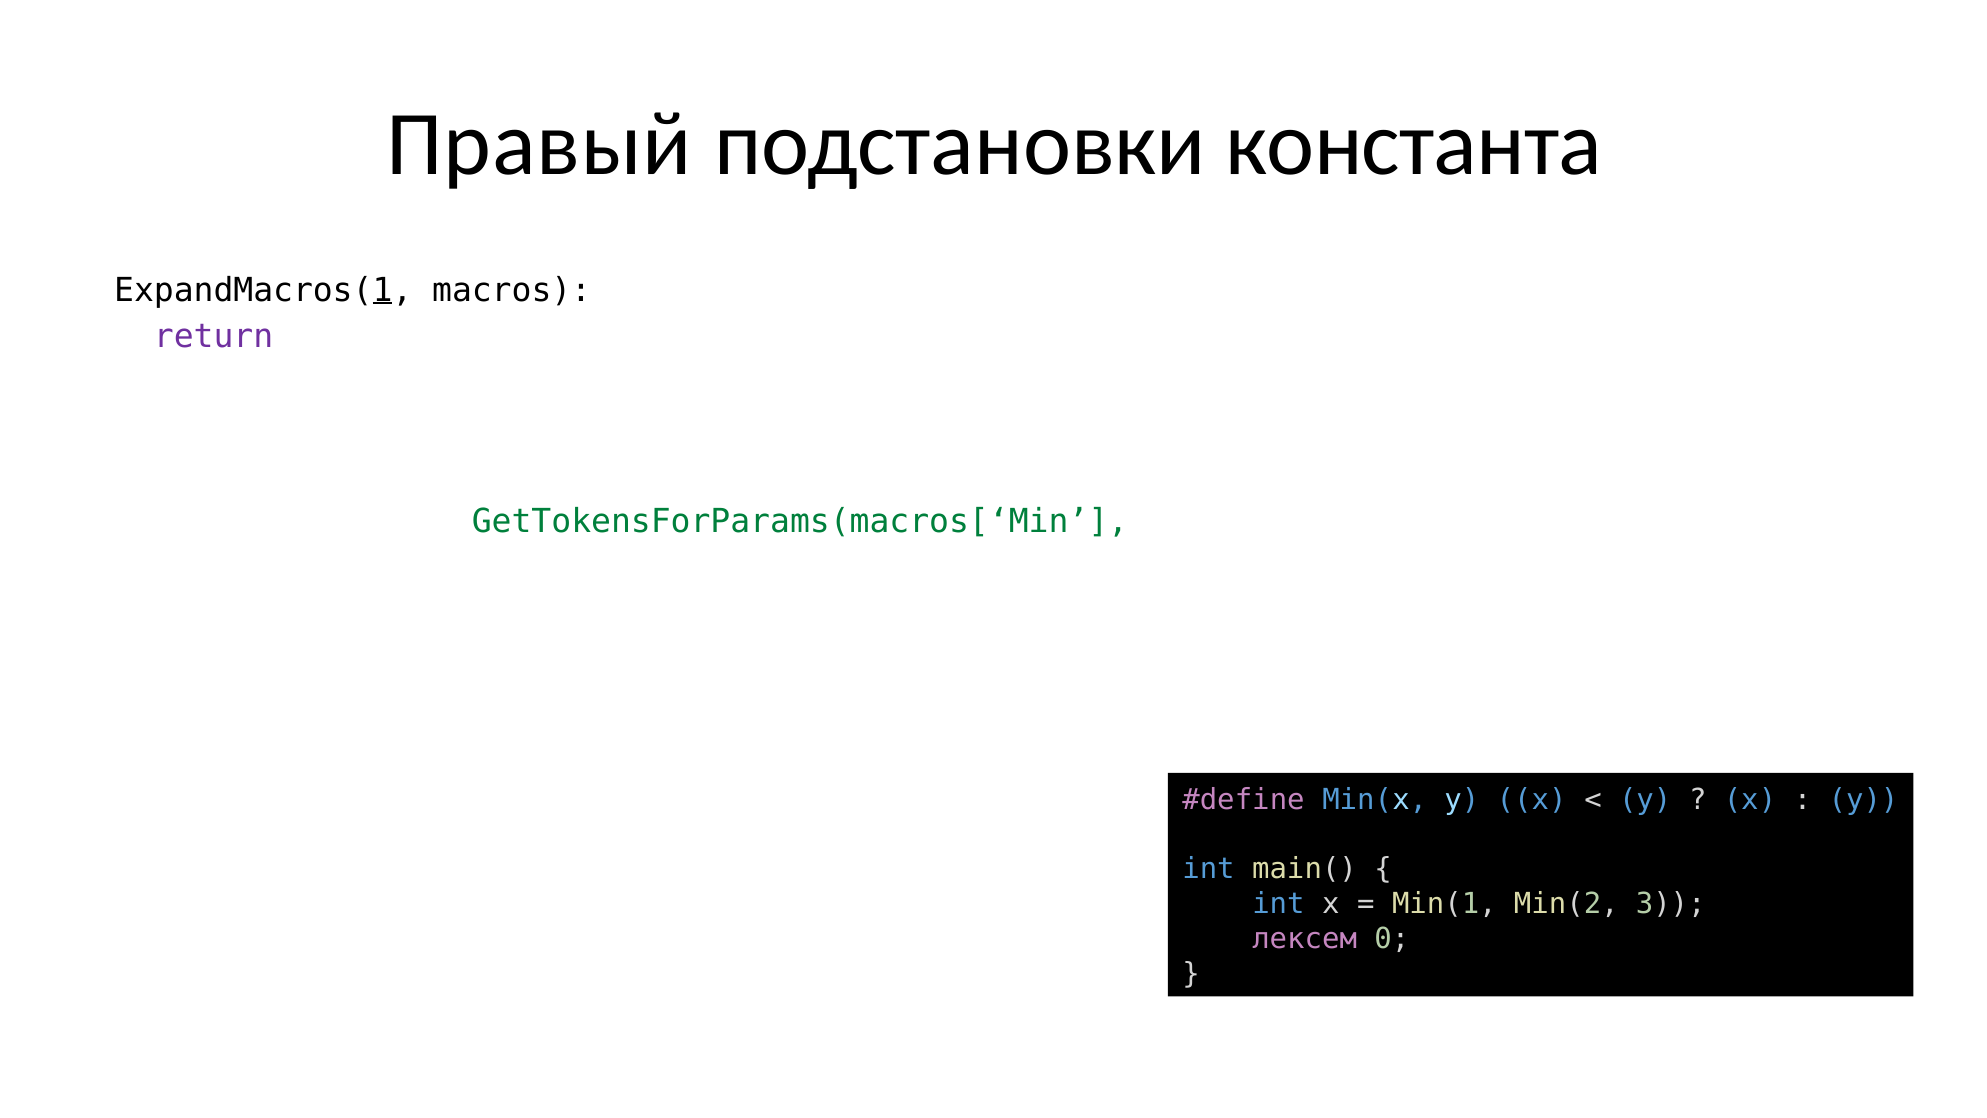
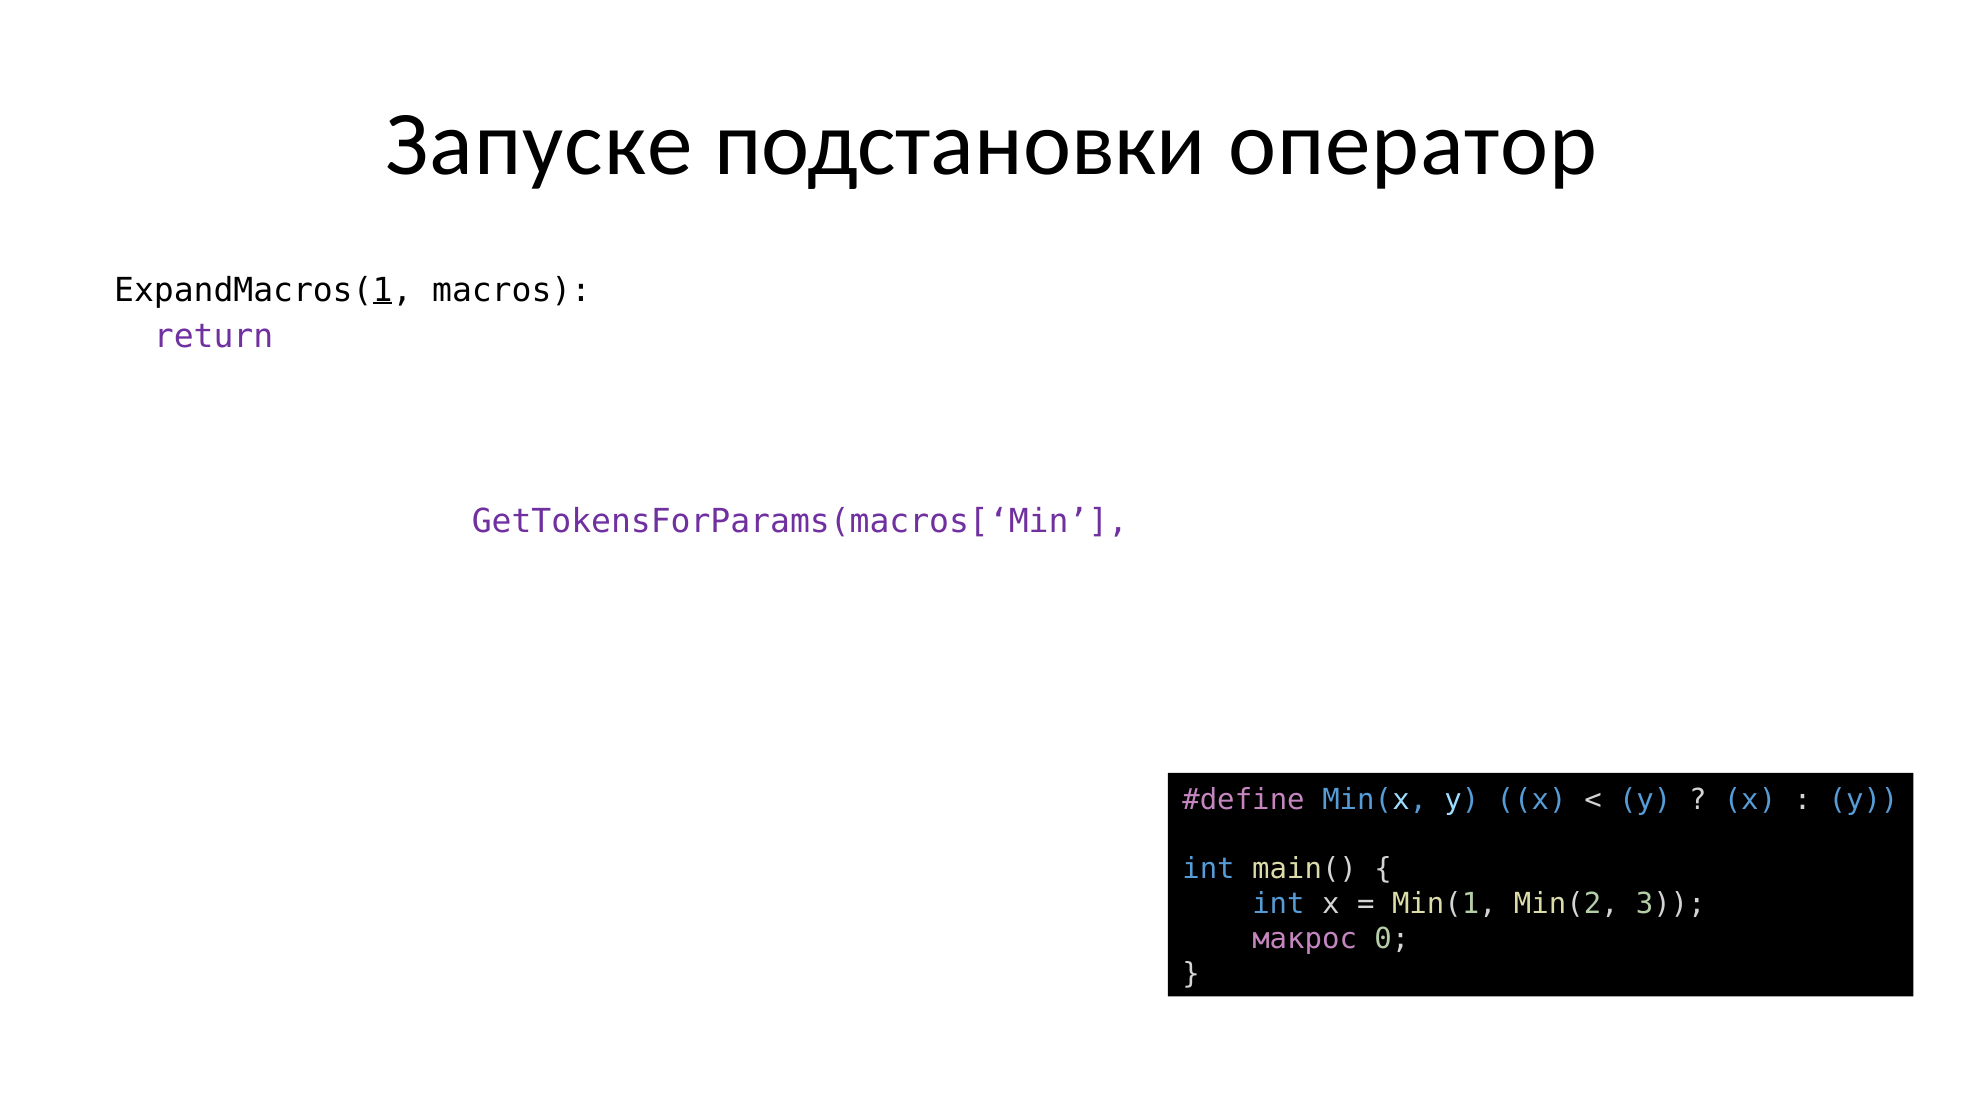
Правый at (539, 144): Правый -> Запуске
константа: константа -> оператор
GetTokensForParams(macros[‘Min colour: green -> purple
лексем: лексем -> макрос
